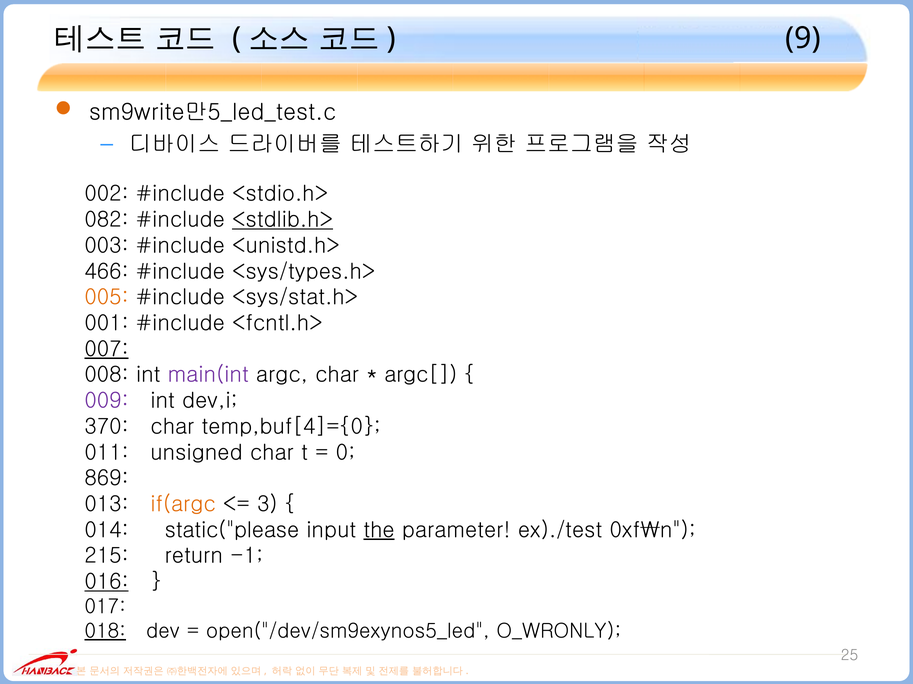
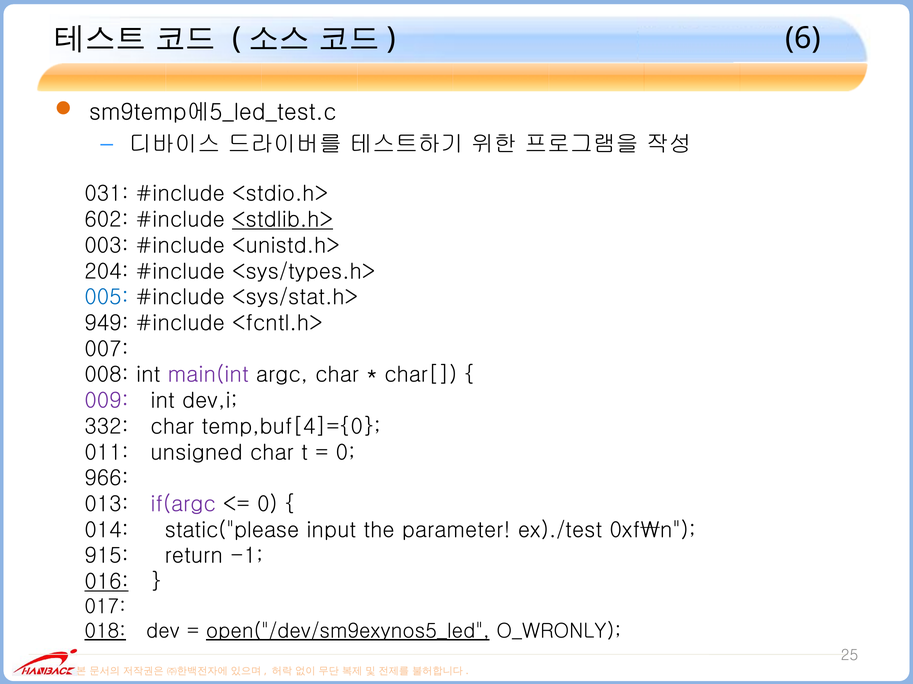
9: 9 -> 6
sm9write만5_led_test.c: sm9write만5_led_test.c -> sm9temp에5_led_test.c
002: 002 -> 031
082: 082 -> 602
466: 466 -> 204
005 colour: orange -> blue
001: 001 -> 949
007 underline: present -> none
argc[: argc[ -> char[
370: 370 -> 332
869: 869 -> 966
if(argc colour: orange -> purple
3 at (267, 505): 3 -> 0
the underline: present -> none
215: 215 -> 915
open("/dev/sm9exynos5_led underline: none -> present
